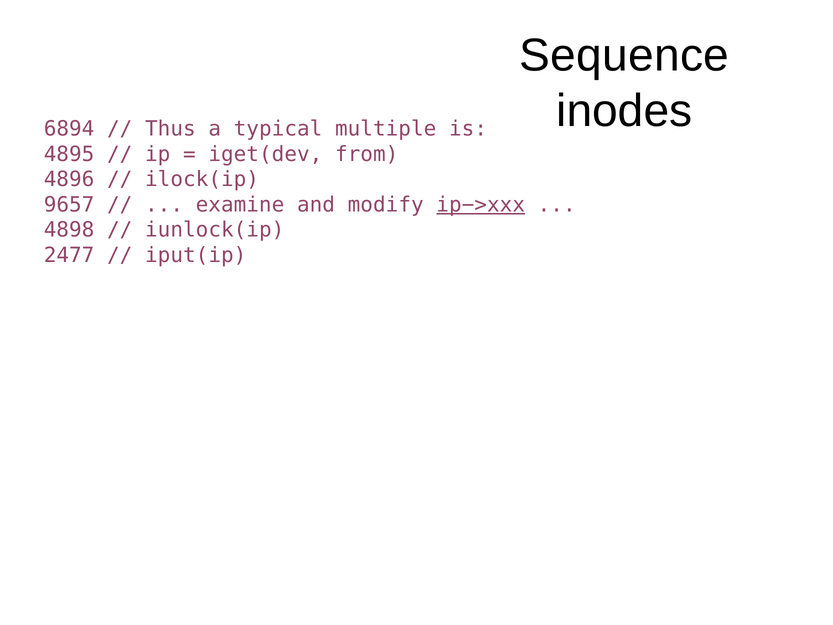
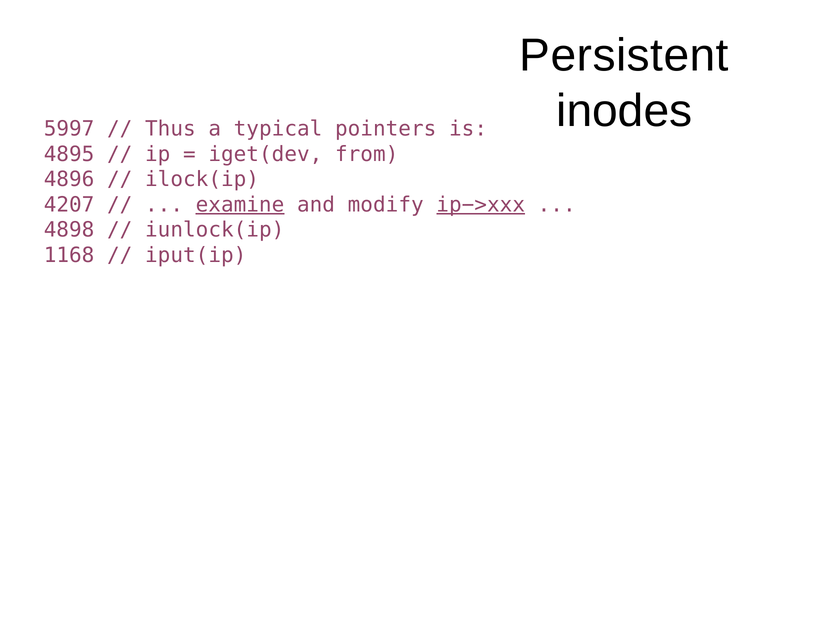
Sequence: Sequence -> Persistent
6894: 6894 -> 5997
multiple: multiple -> pointers
9657: 9657 -> 4207
examine underline: none -> present
2477: 2477 -> 1168
